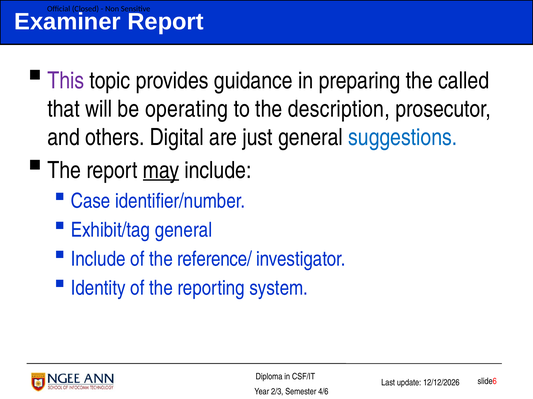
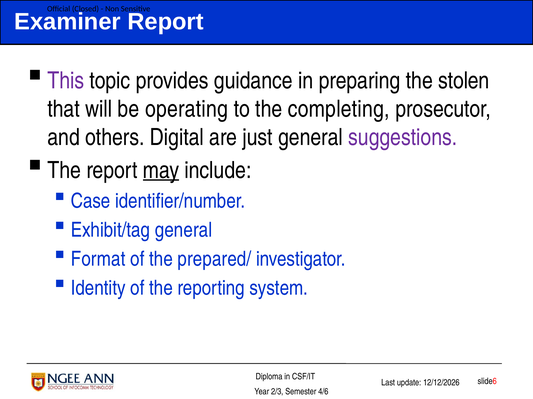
called: called -> stolen
description: description -> completing
suggestions colour: blue -> purple
Include at (98, 259): Include -> Format
reference/: reference/ -> prepared/
